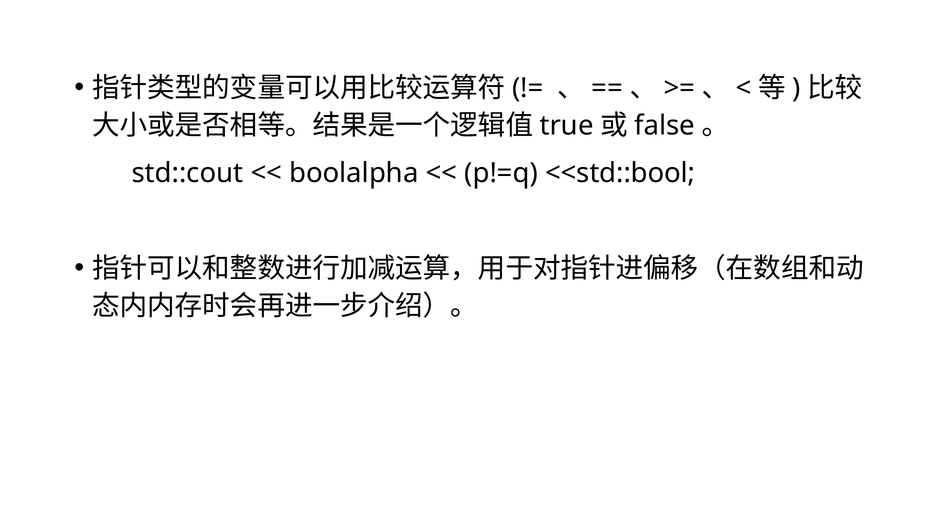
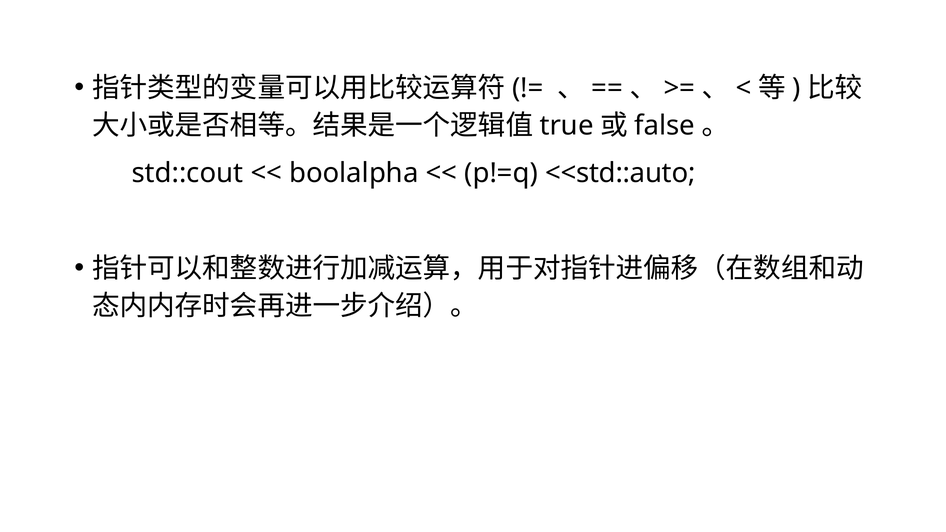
<<std::bool: <<std::bool -> <<std::auto
